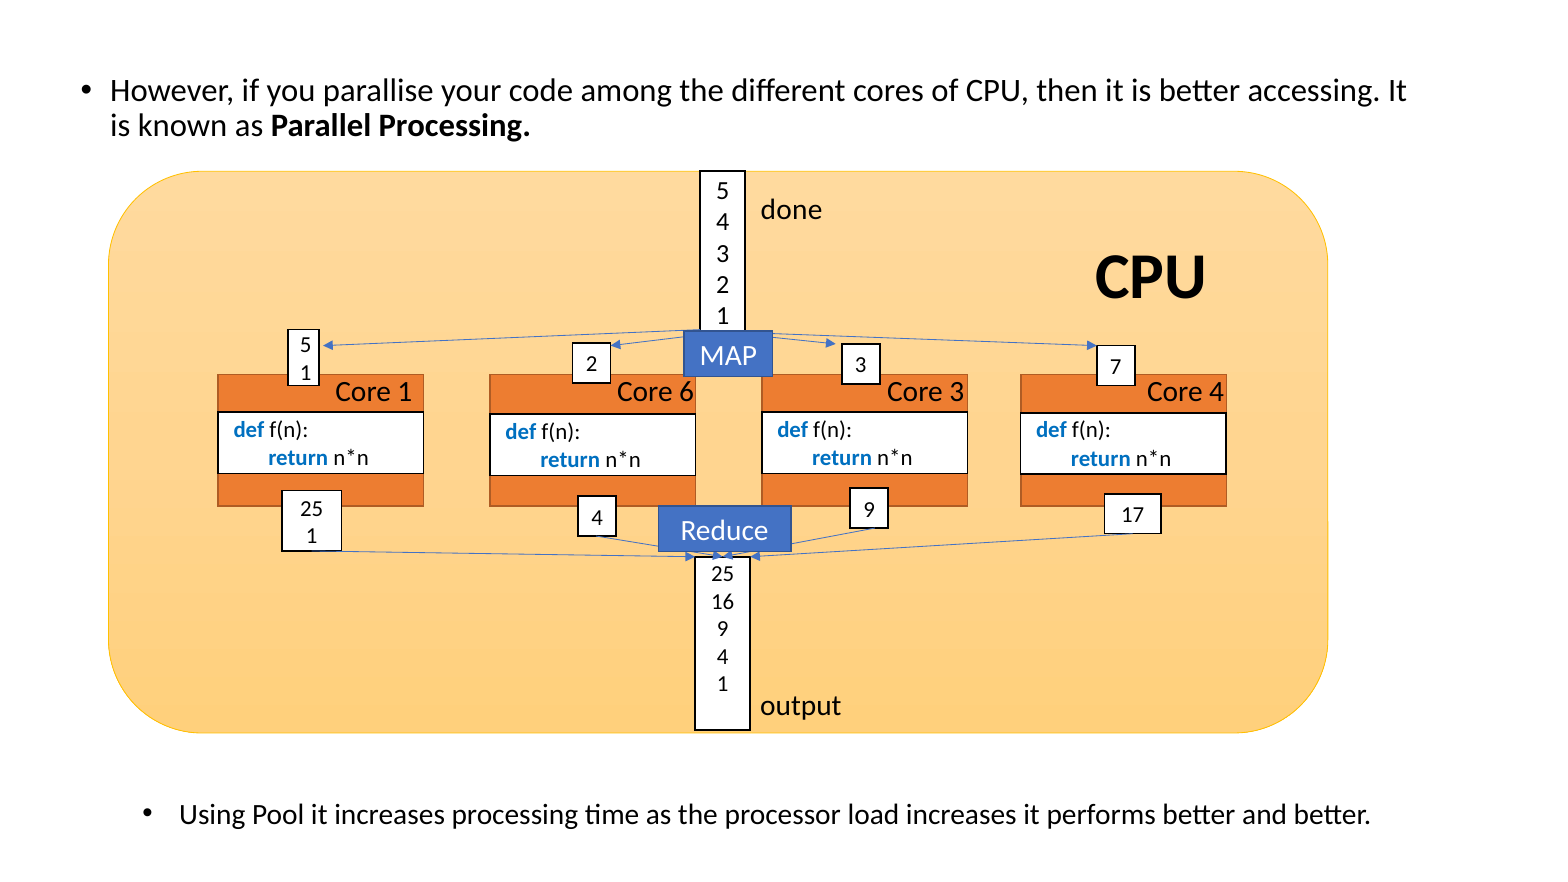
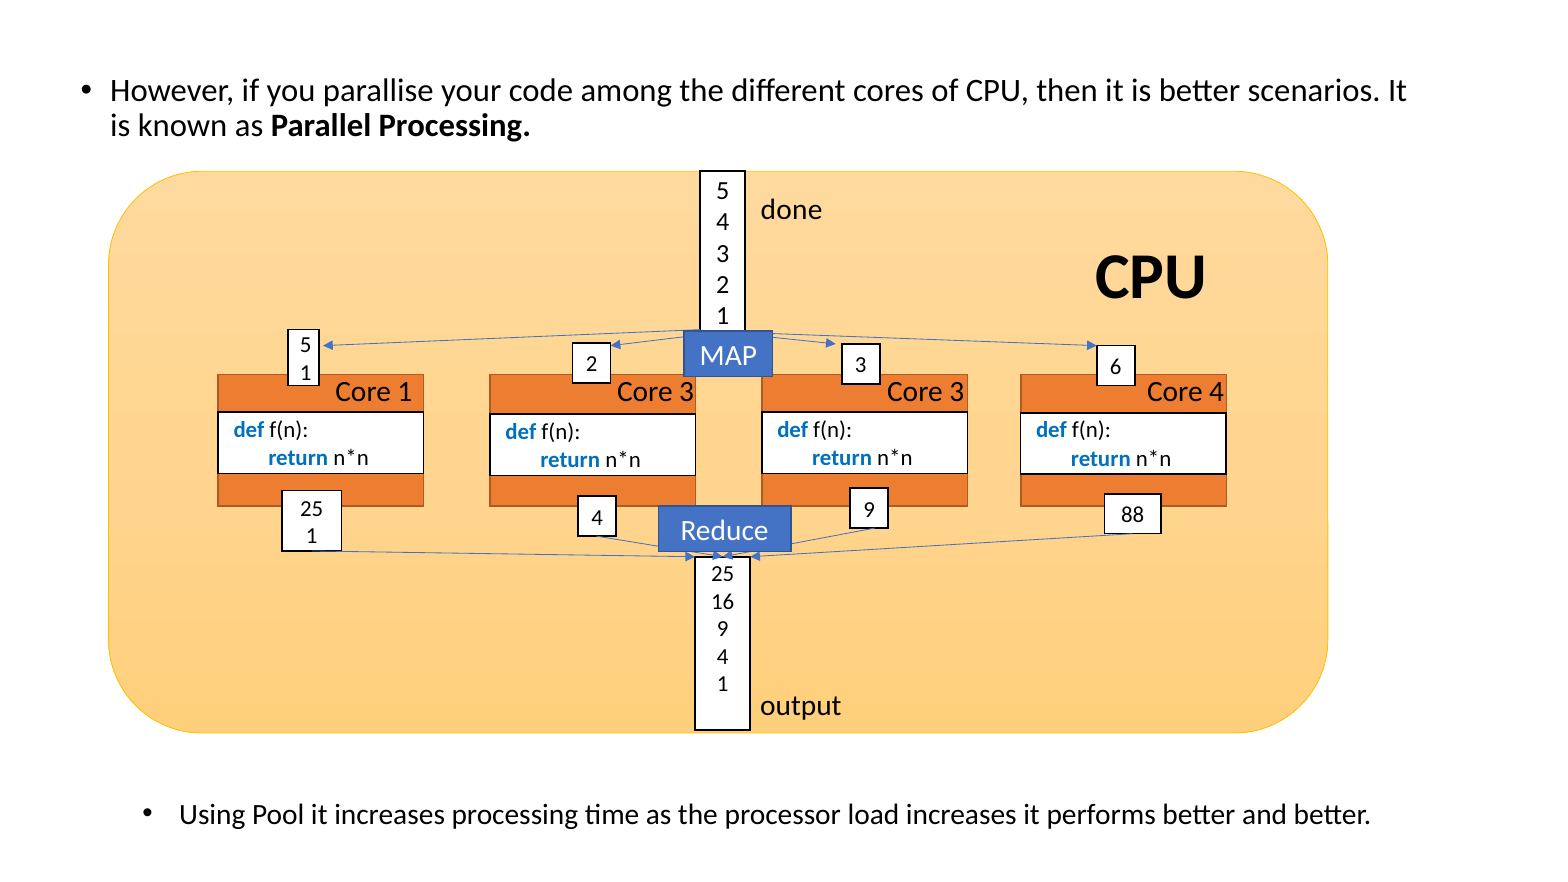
accessing: accessing -> scenarios
7: 7 -> 6
1 Core 6: 6 -> 3
17: 17 -> 88
